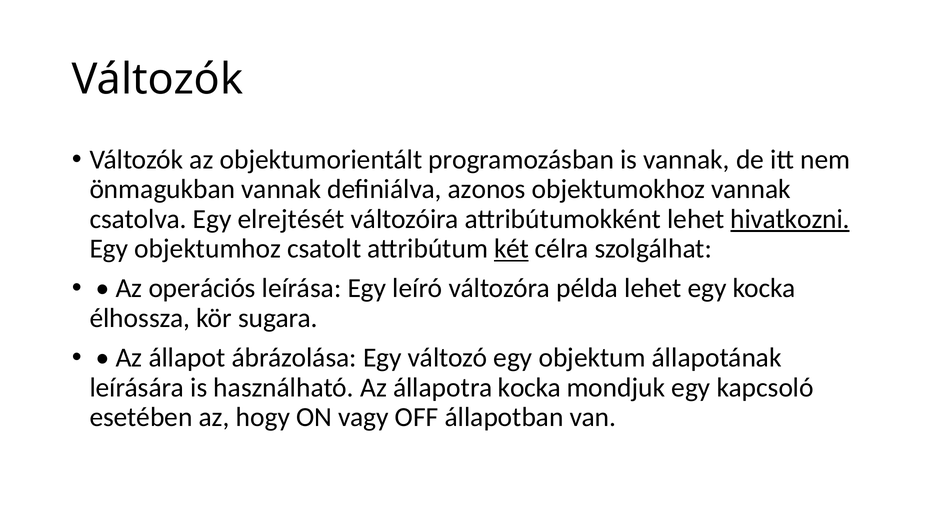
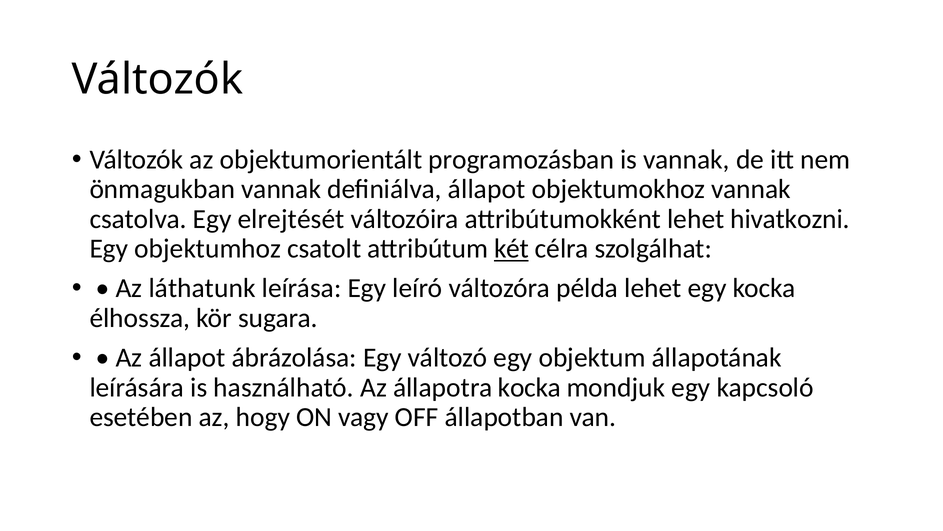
definiálva azonos: azonos -> állapot
hivatkozni underline: present -> none
operációs: operációs -> láthatunk
